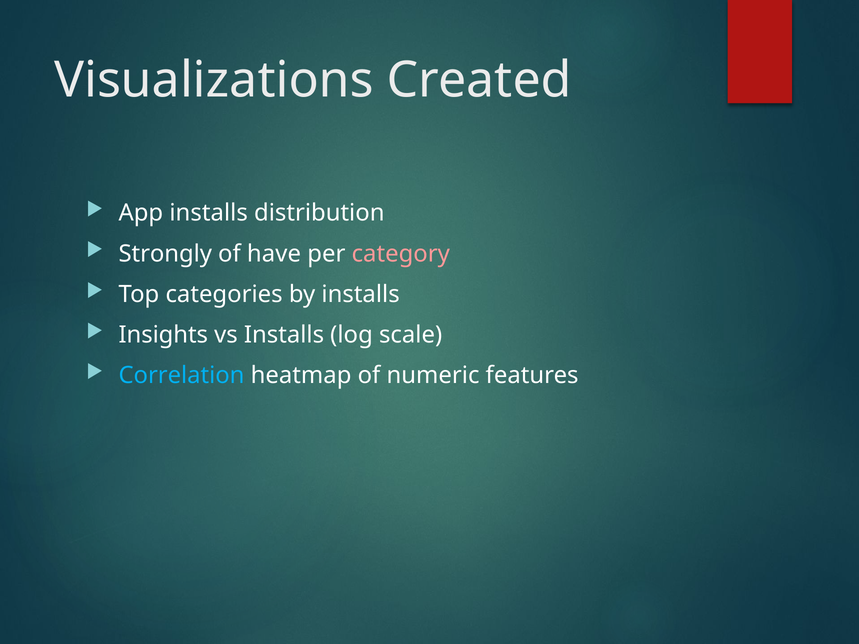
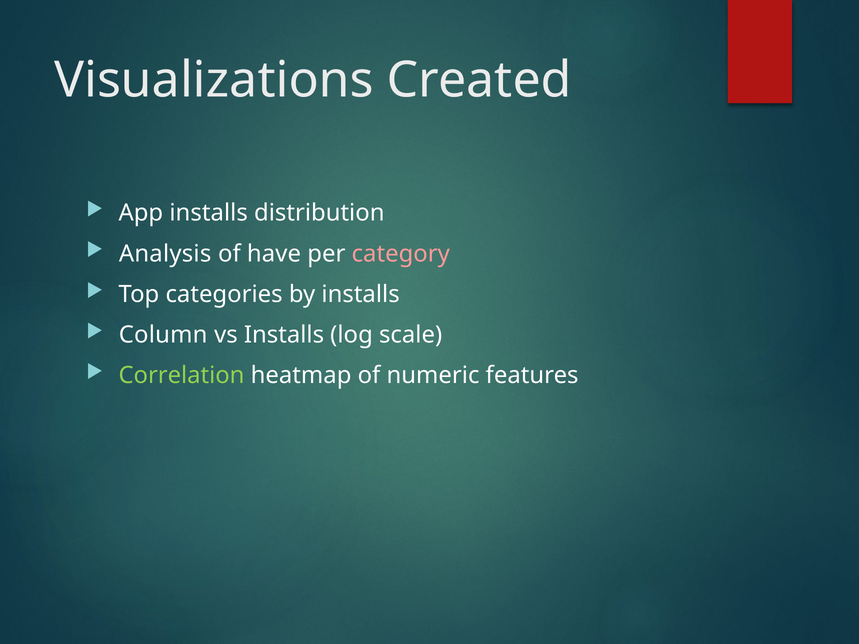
Strongly: Strongly -> Analysis
Insights: Insights -> Column
Correlation colour: light blue -> light green
